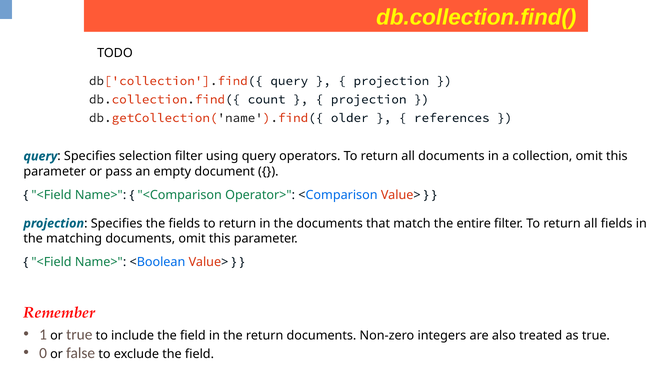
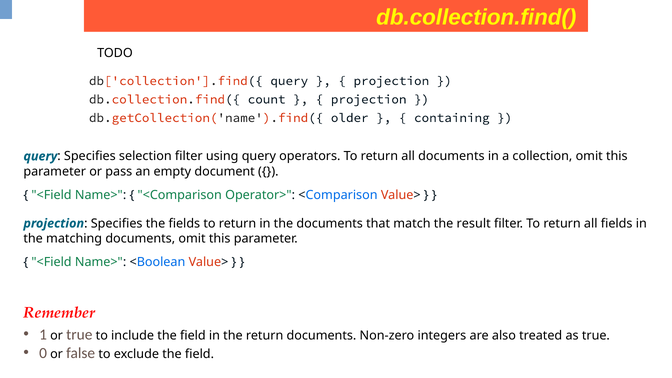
references: references -> containing
entire: entire -> result
